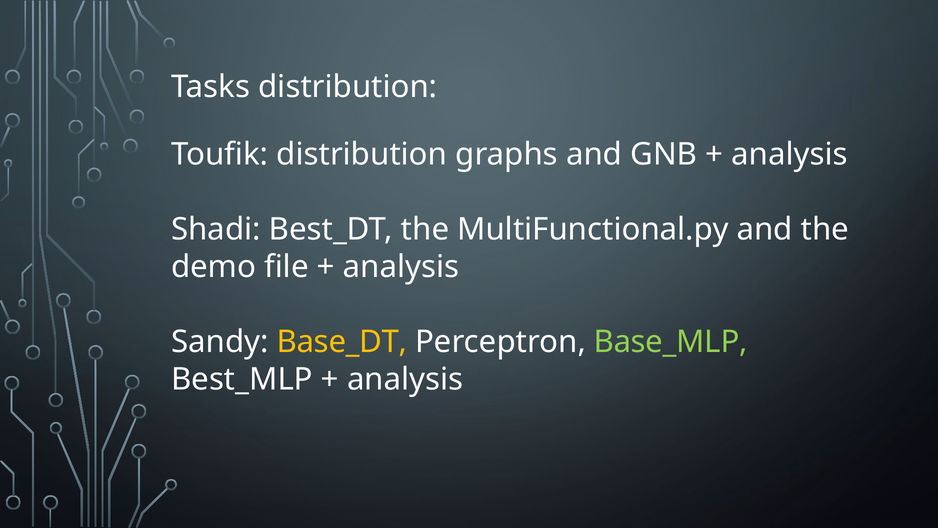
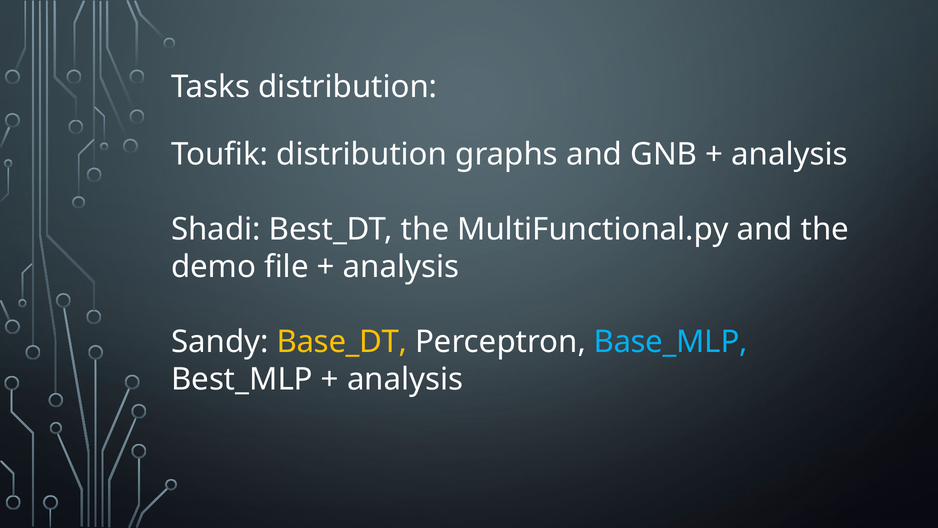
Base_MLP colour: light green -> light blue
